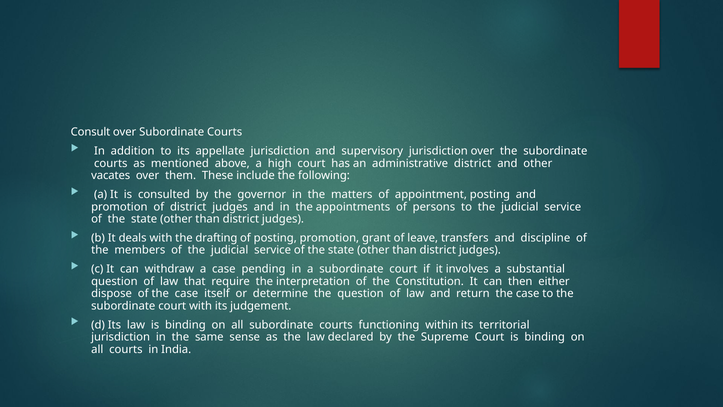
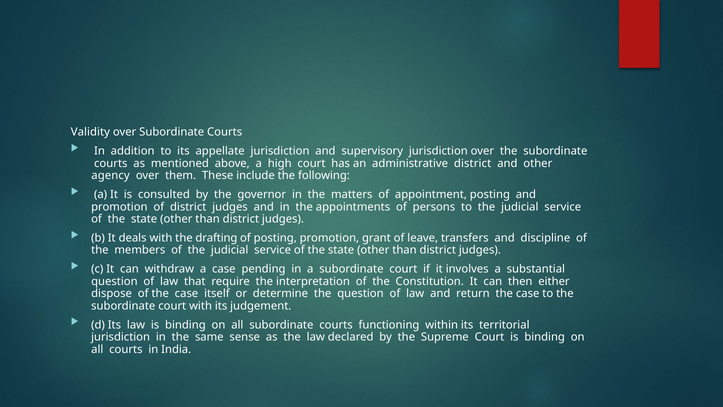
Consult: Consult -> Validity
vacates: vacates -> agency
